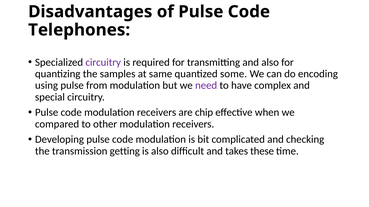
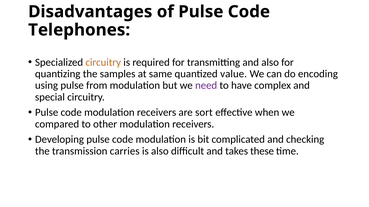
circuitry at (103, 62) colour: purple -> orange
some: some -> value
chip: chip -> sort
getting: getting -> carries
